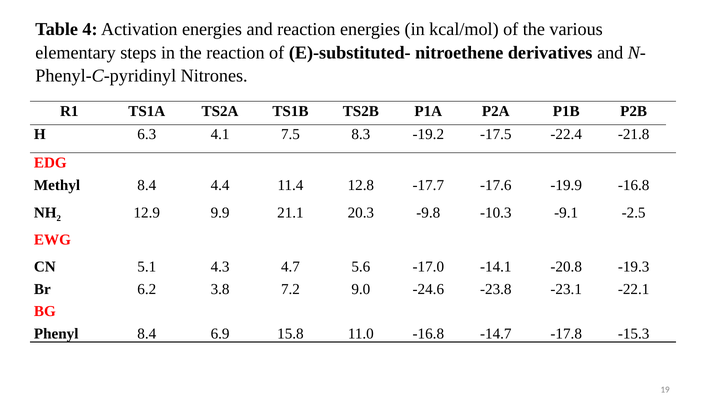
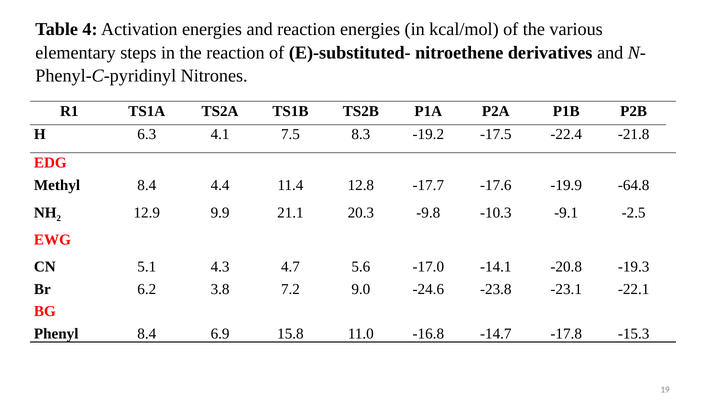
-19.9 -16.8: -16.8 -> -64.8
